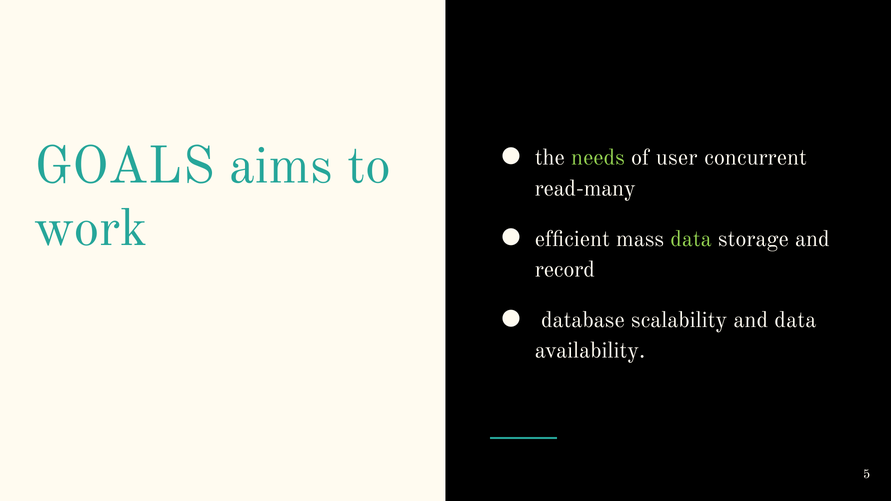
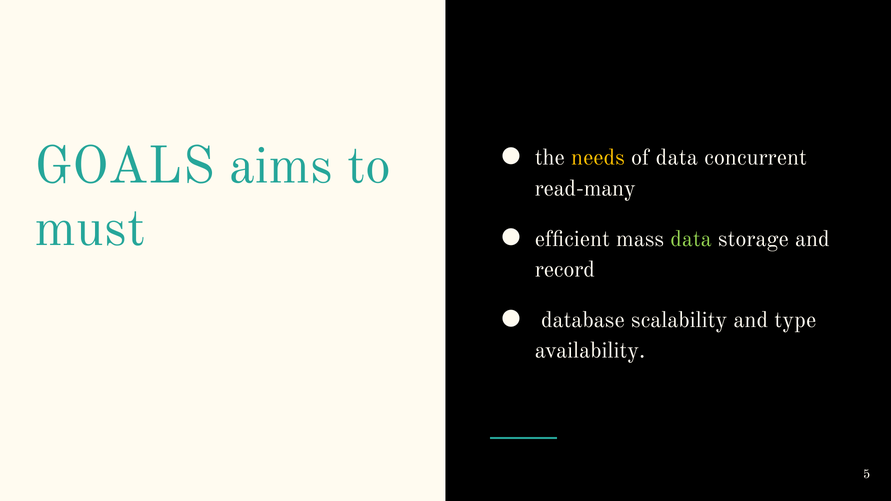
needs colour: light green -> yellow
of user: user -> data
work: work -> must
and data: data -> type
